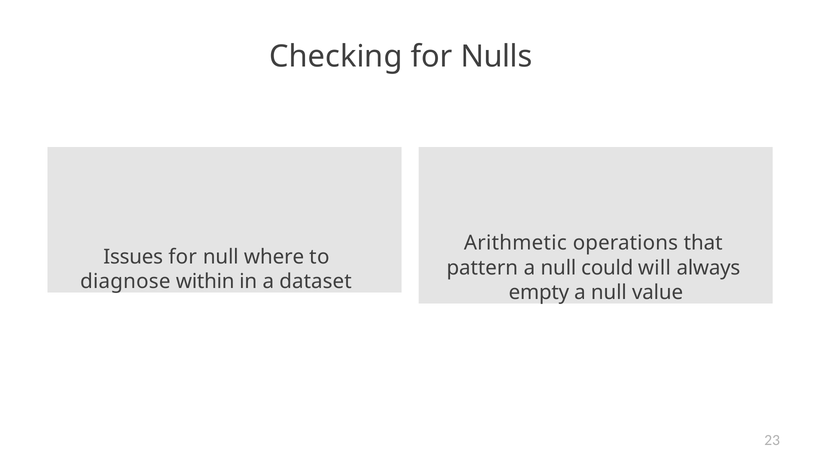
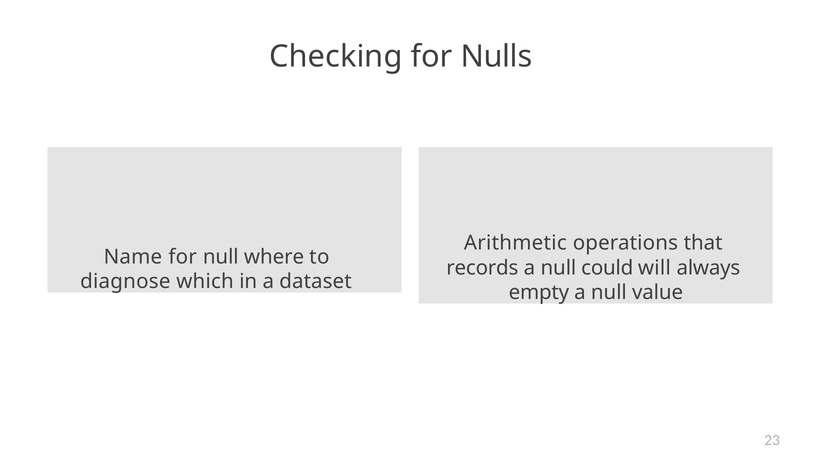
Issues: Issues -> Name
pattern: pattern -> records
within: within -> which
